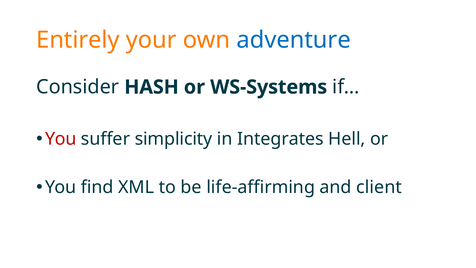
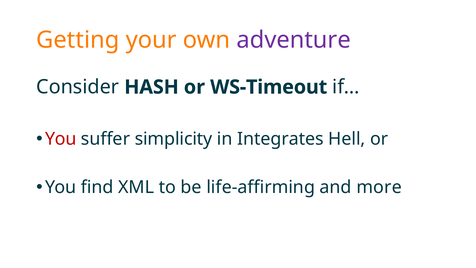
Entirely: Entirely -> Getting
adventure colour: blue -> purple
WS-Systems: WS-Systems -> WS-Timeout
client: client -> more
